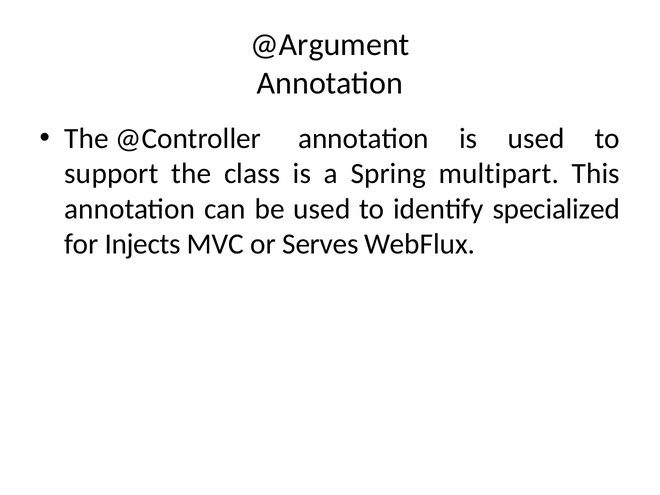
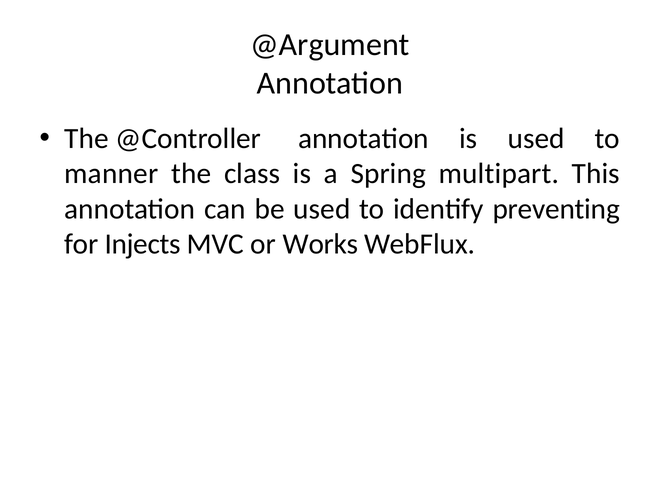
support: support -> manner
specialized: specialized -> preventing
Serves: Serves -> Works
